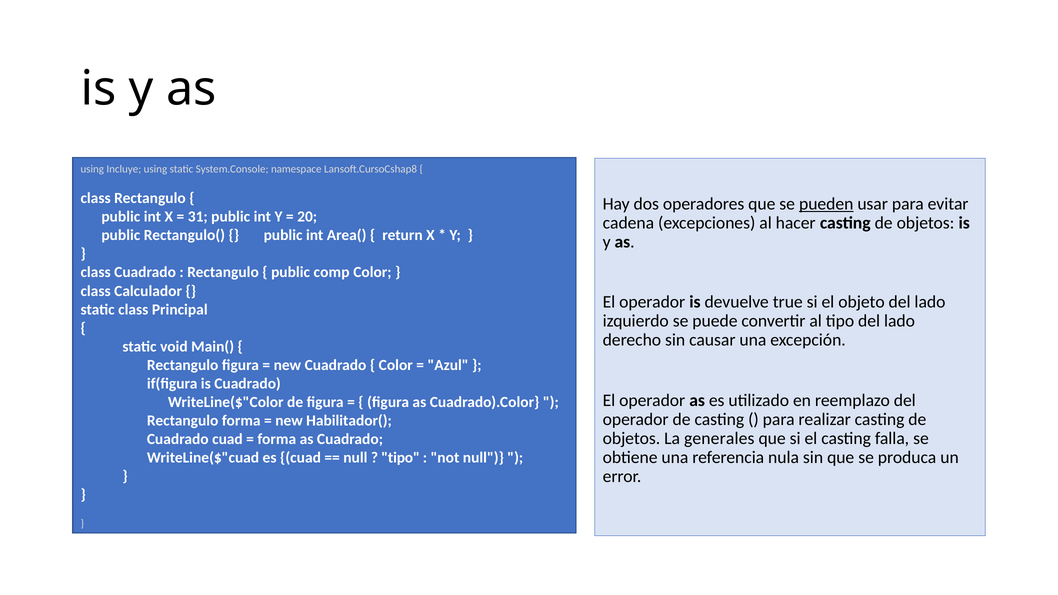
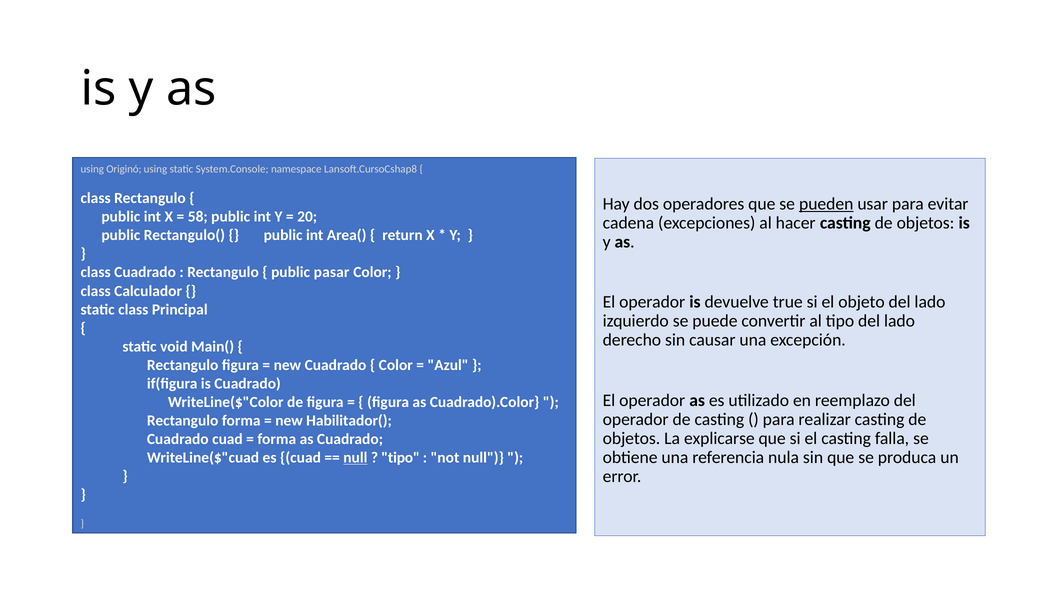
Incluye: Incluye -> Originó
31: 31 -> 58
comp: comp -> pasar
generales: generales -> explicarse
null at (355, 458) underline: none -> present
